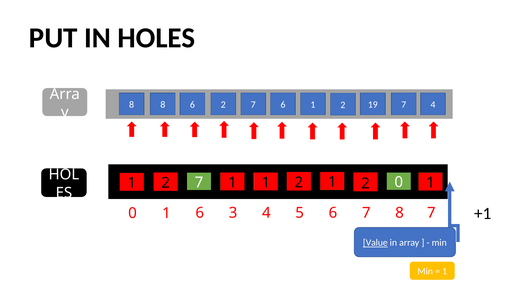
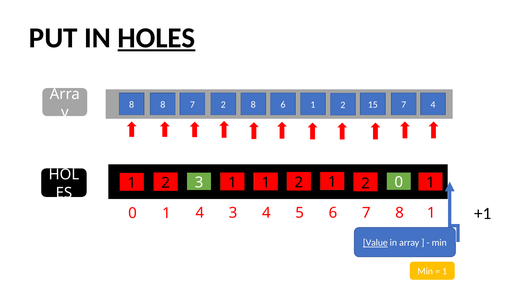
HOLES underline: none -> present
8 6: 6 -> 7
2 7: 7 -> 8
19: 19 -> 15
7 at (199, 183): 7 -> 3
1 6: 6 -> 4
8 7: 7 -> 1
